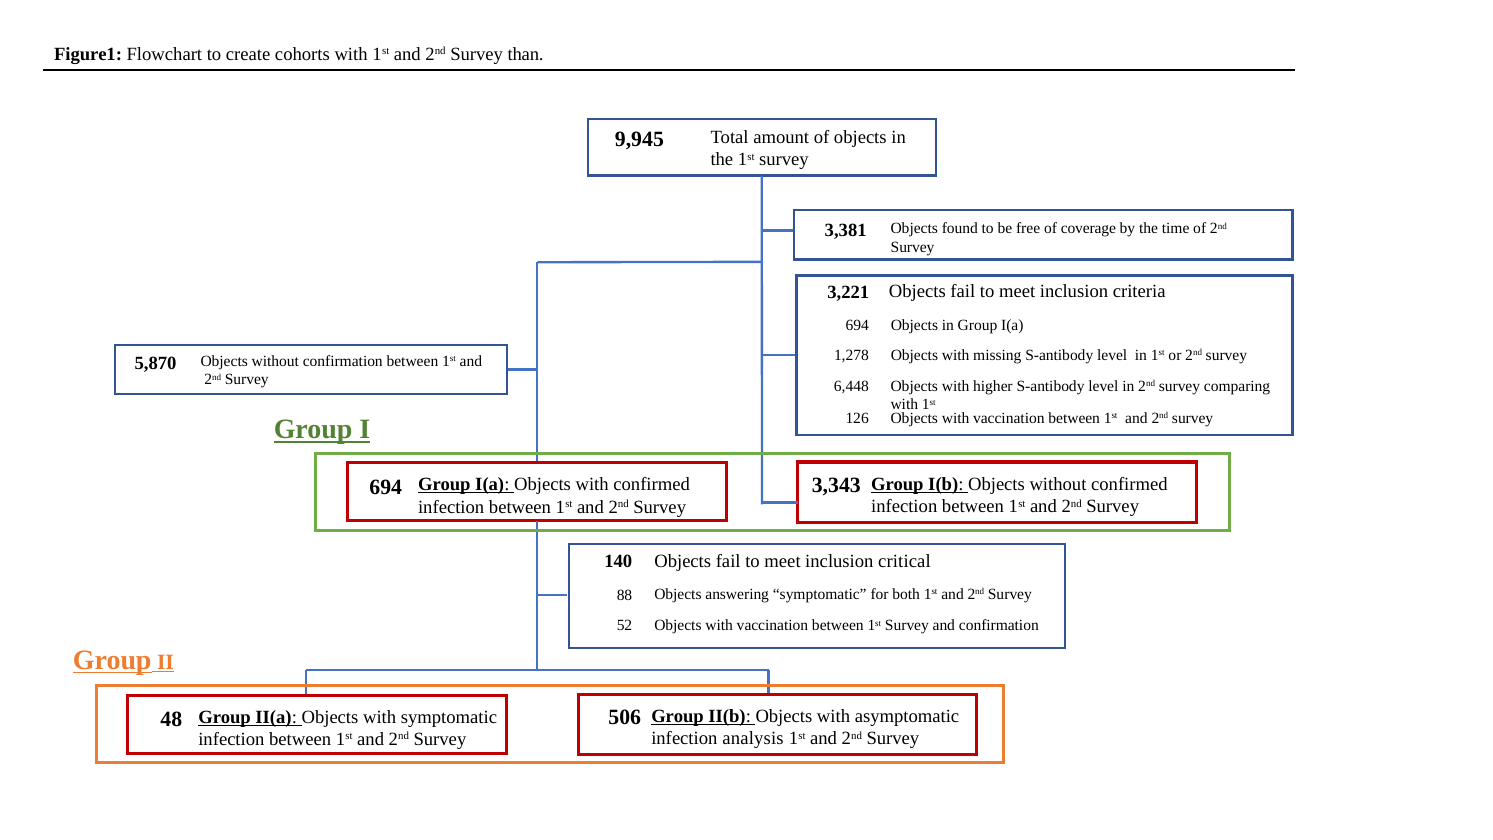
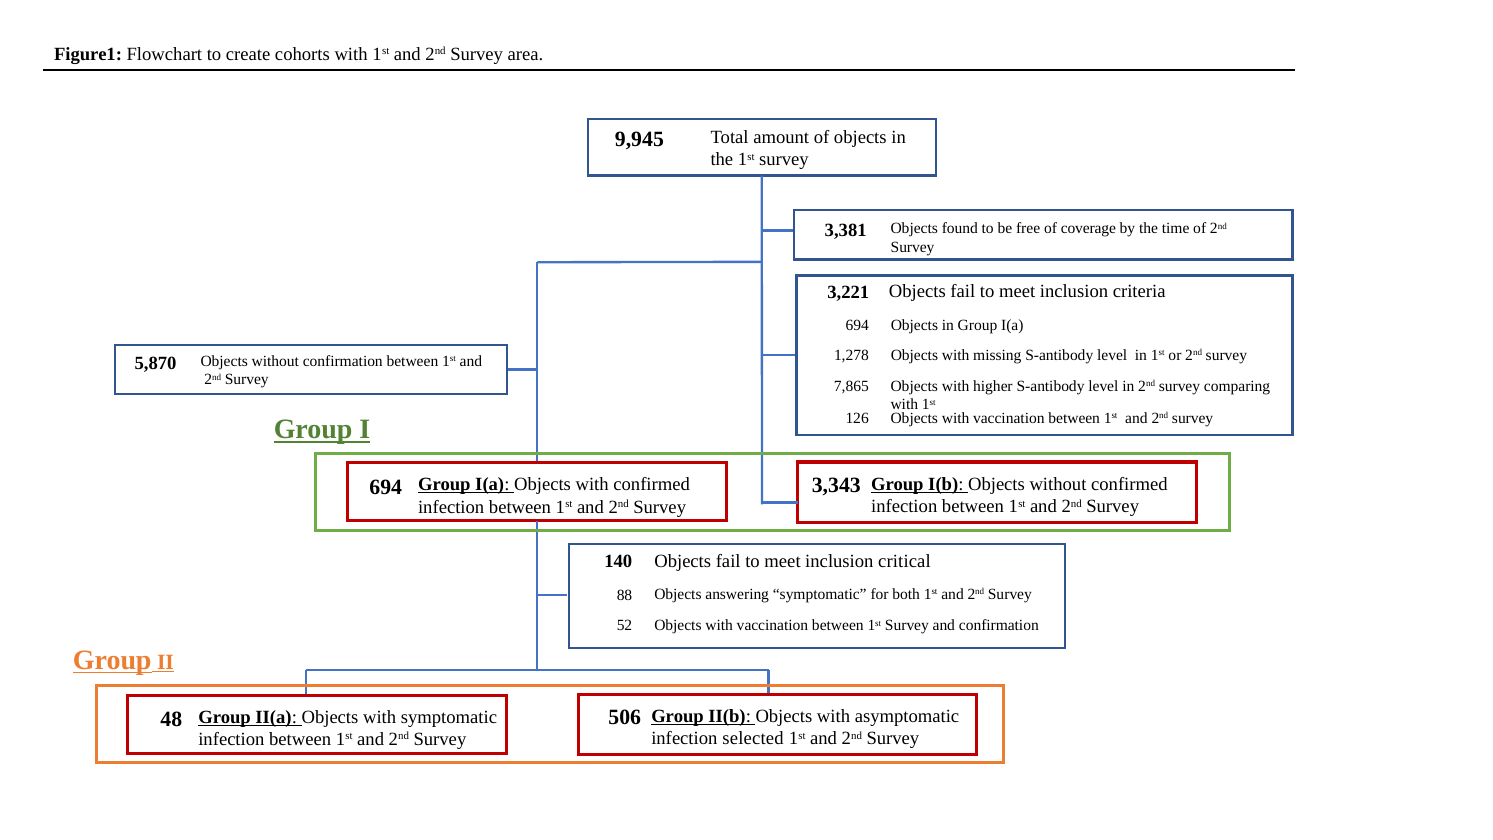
than: than -> area
6,448: 6,448 -> 7,865
analysis: analysis -> selected
